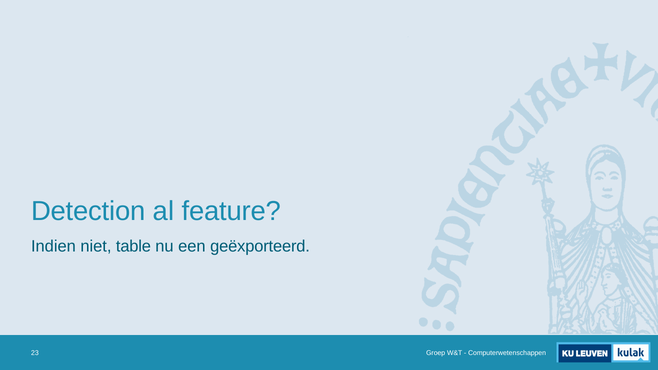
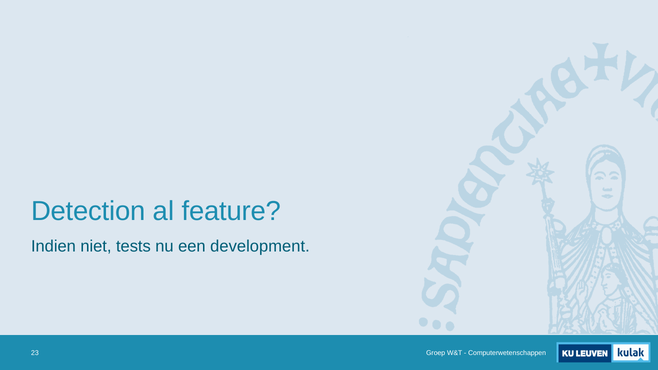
table: table -> tests
geëxporteerd: geëxporteerd -> development
